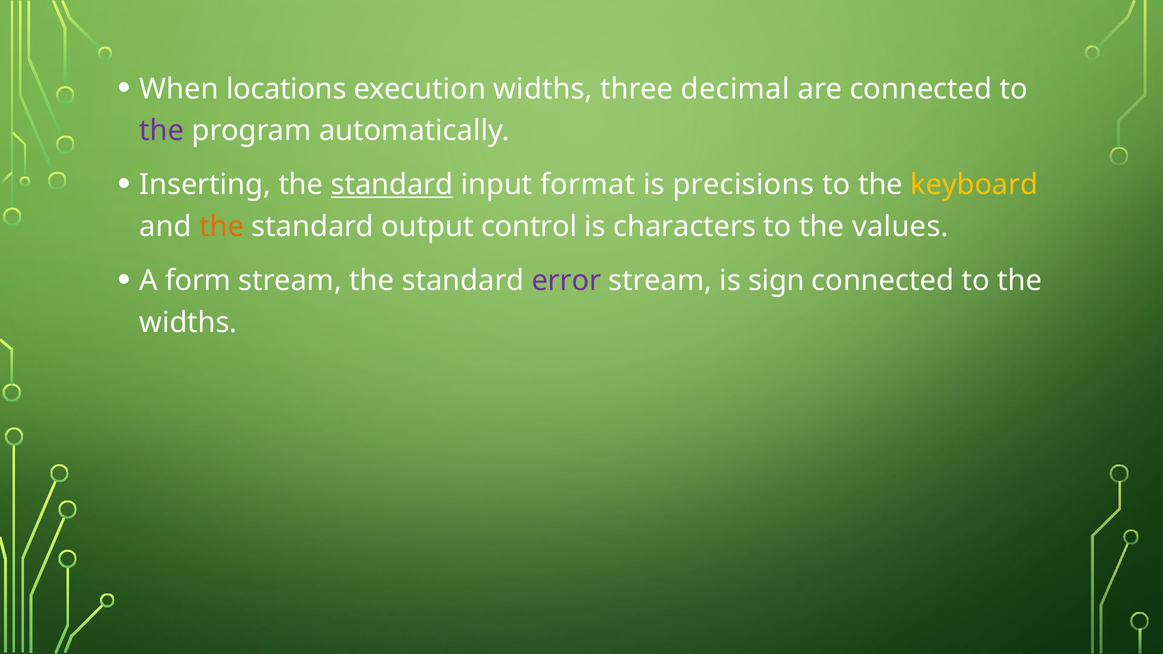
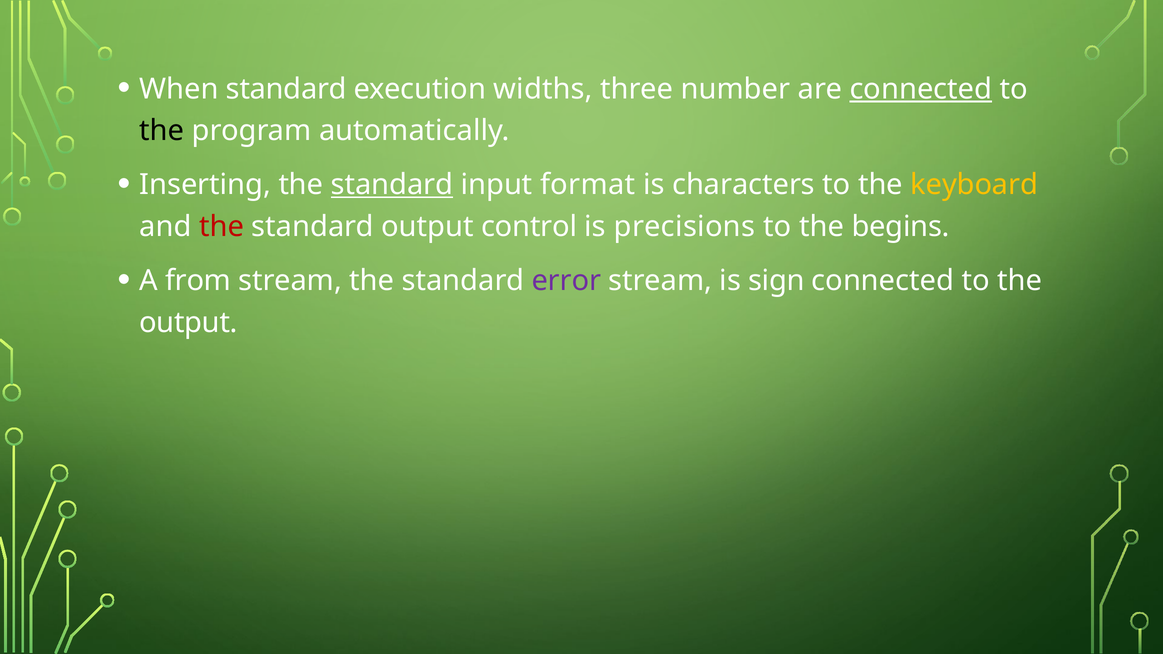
When locations: locations -> standard
decimal: decimal -> number
connected at (921, 89) underline: none -> present
the at (162, 131) colour: purple -> black
precisions: precisions -> characters
the at (221, 227) colour: orange -> red
characters: characters -> precisions
values: values -> begins
form: form -> from
widths at (188, 323): widths -> output
